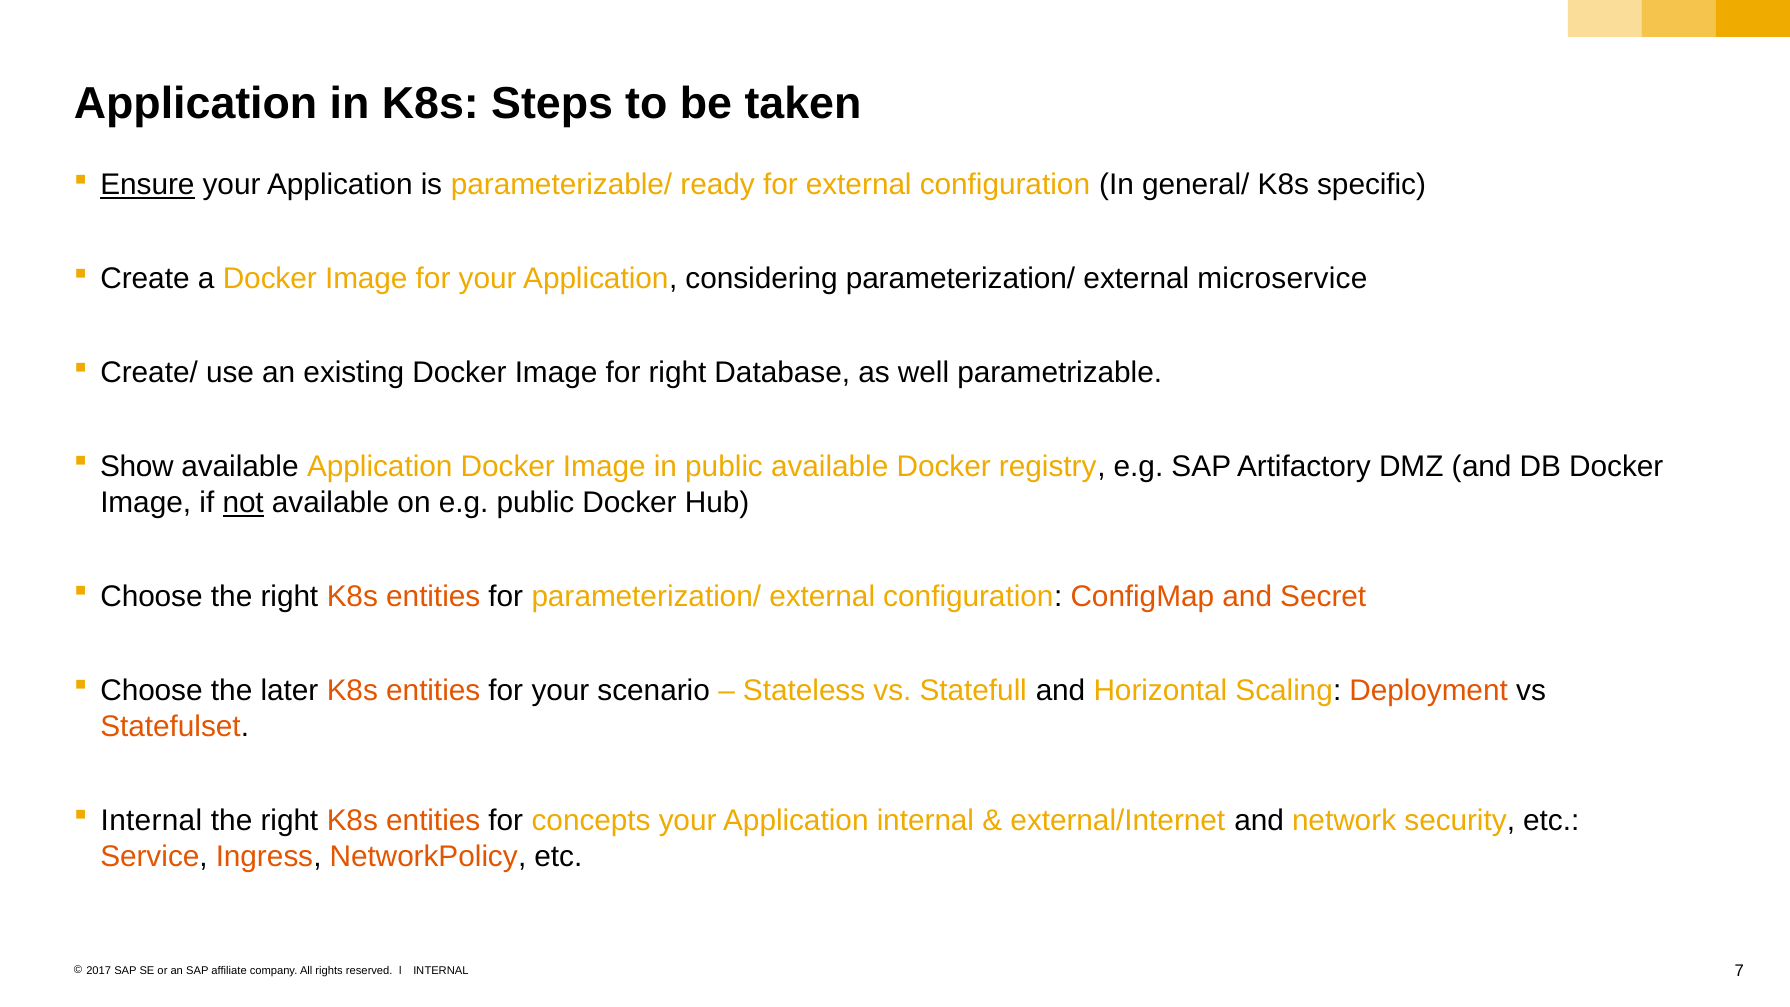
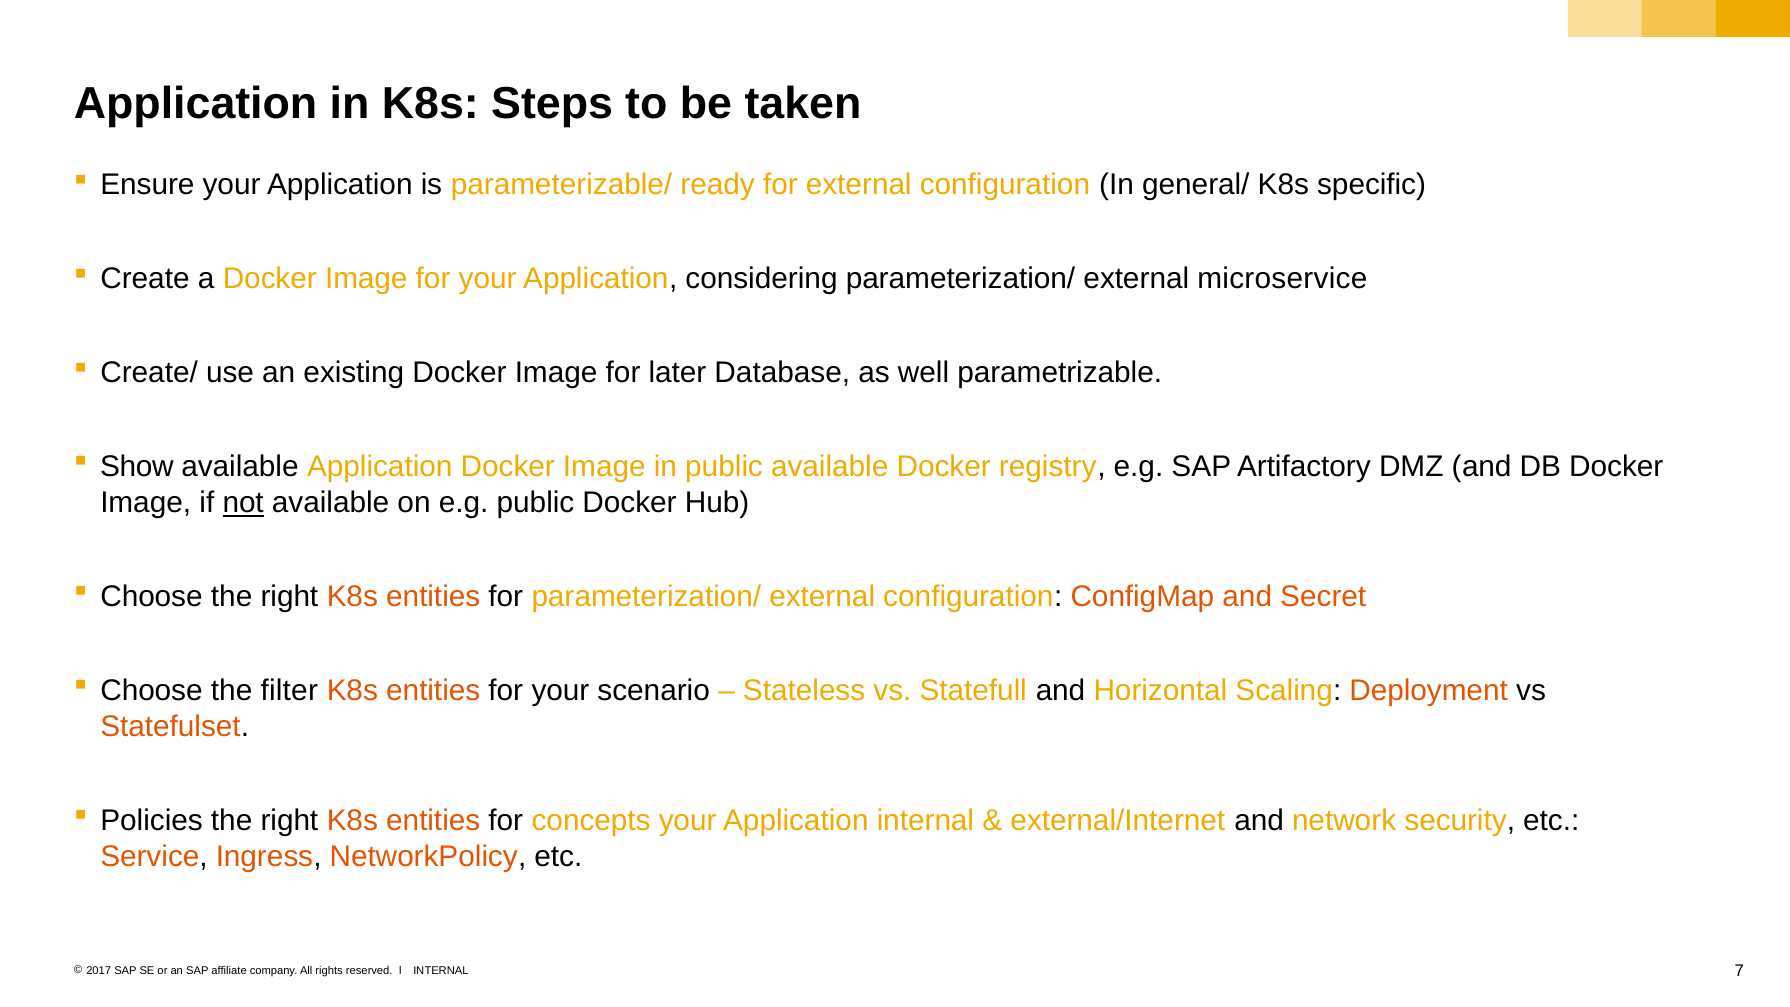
Ensure underline: present -> none
for right: right -> later
later: later -> filter
Internal at (151, 820): Internal -> Policies
